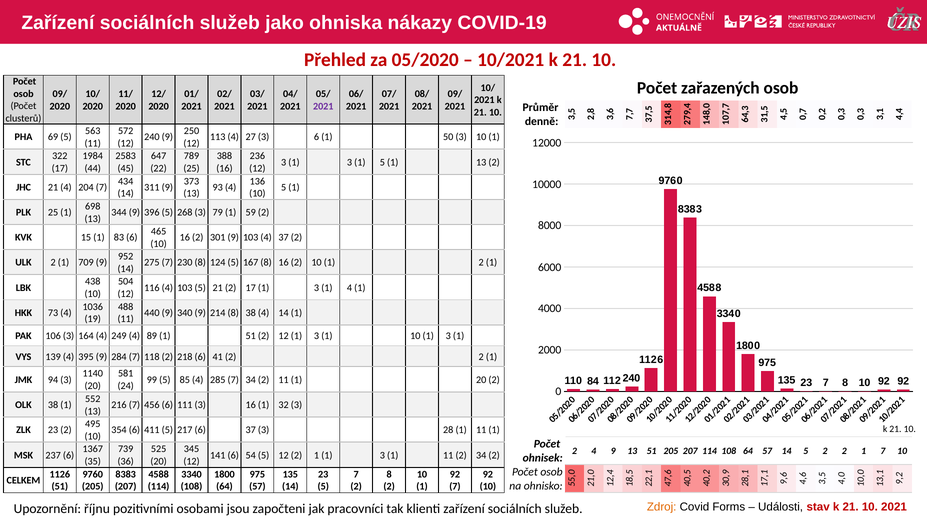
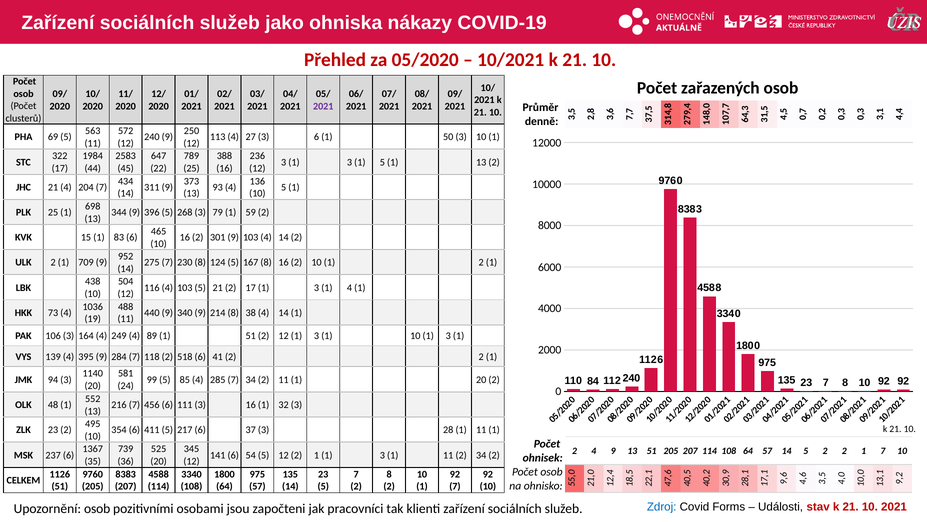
103 4 37: 37 -> 14
218: 218 -> 518
OLK 38: 38 -> 48
Zdroj colour: orange -> blue
Upozornění říjnu: říjnu -> osob
